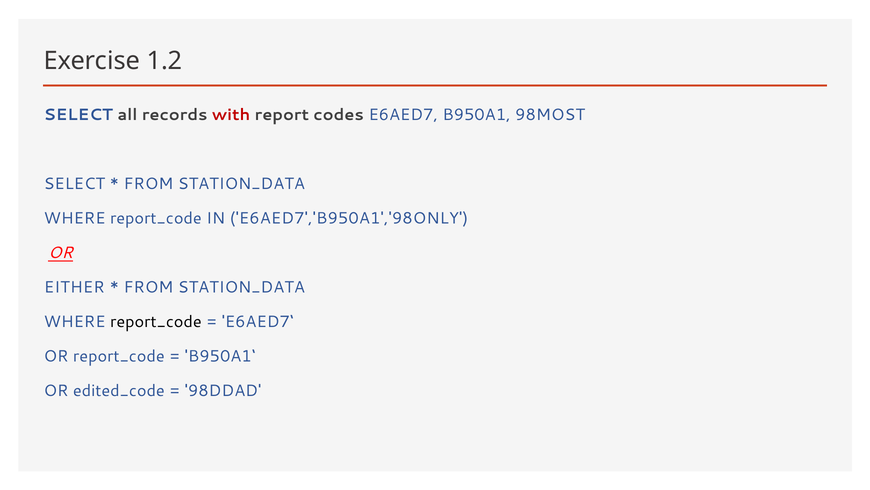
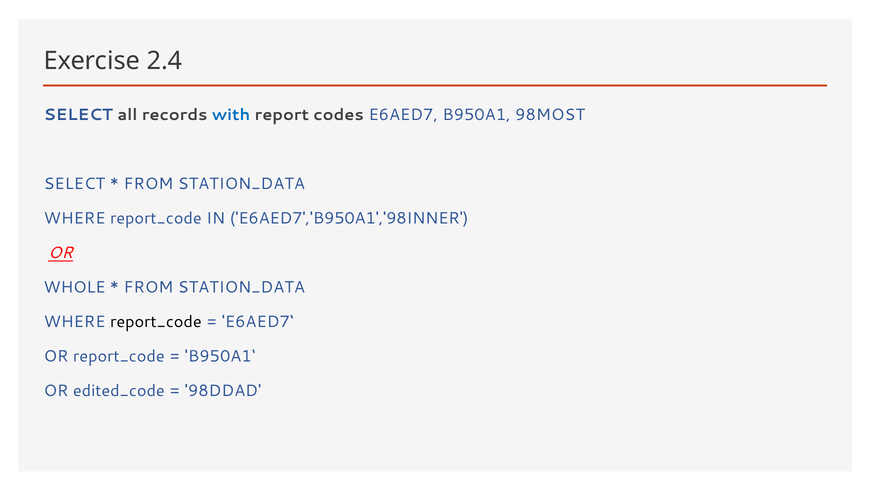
1.2: 1.2 -> 2.4
with colour: red -> blue
E6AED7','B950A1','98ONLY: E6AED7','B950A1','98ONLY -> E6AED7','B950A1','98INNER
EITHER: EITHER -> WHOLE
